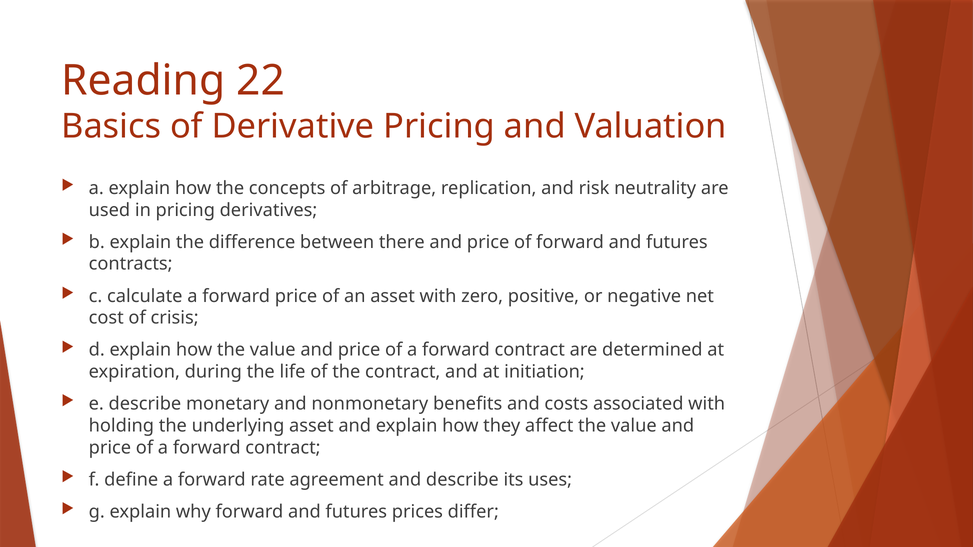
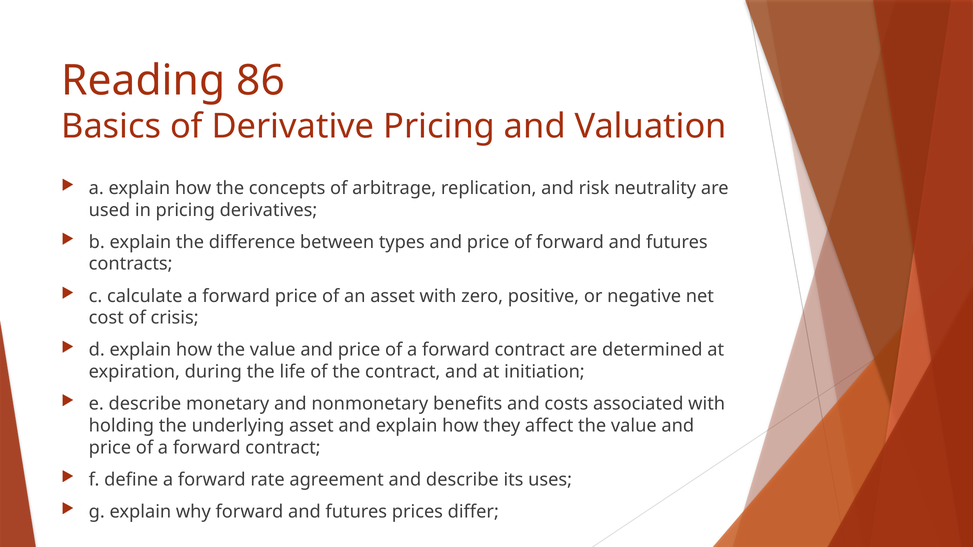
22: 22 -> 86
there: there -> types
